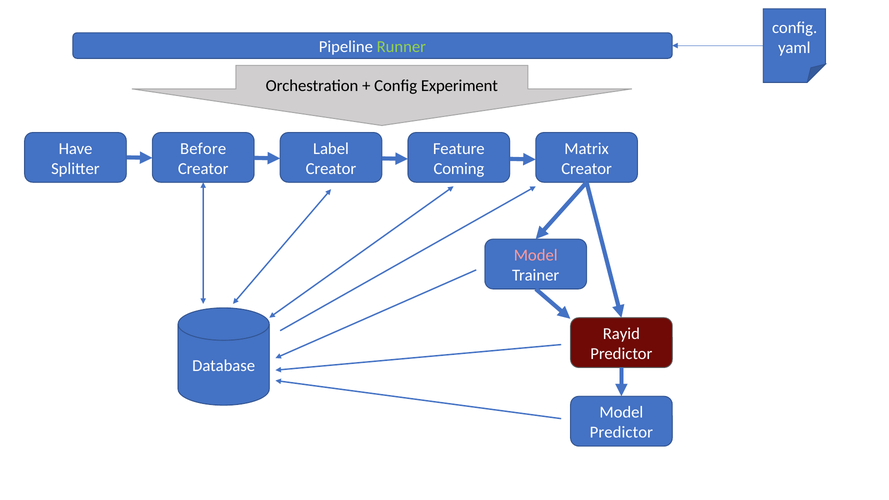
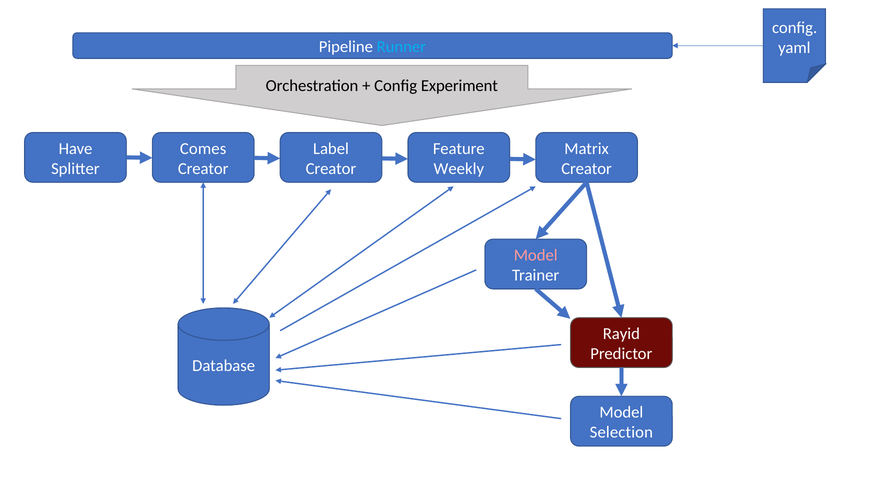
Runner colour: light green -> light blue
Before: Before -> Comes
Coming: Coming -> Weekly
Predictor at (621, 432): Predictor -> Selection
